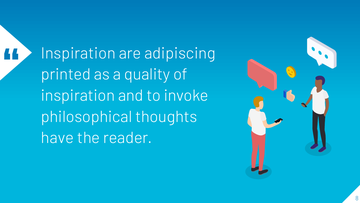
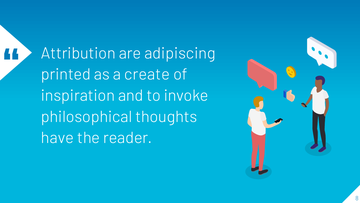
Inspiration at (78, 53): Inspiration -> Attribution
quality: quality -> create
